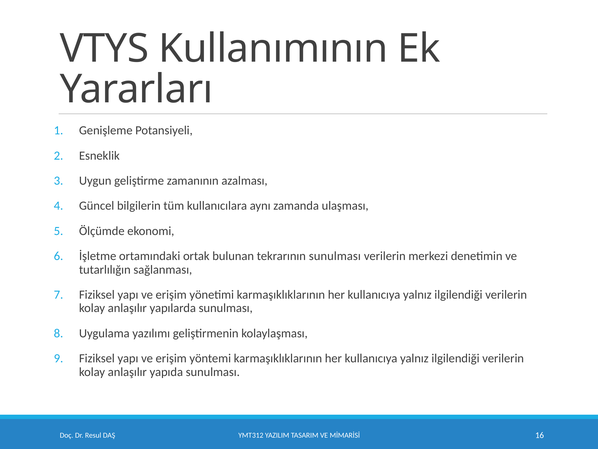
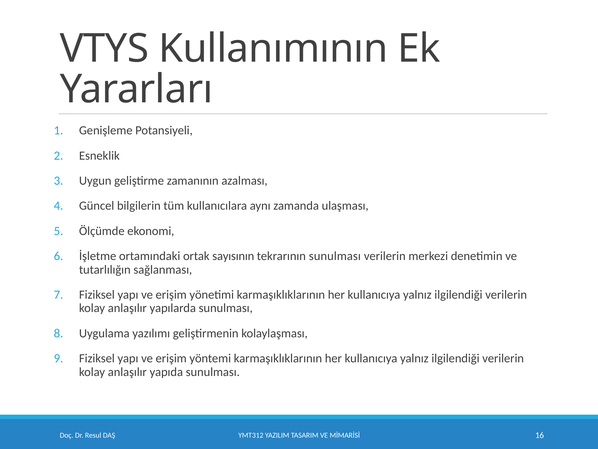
bulunan: bulunan -> sayısının
